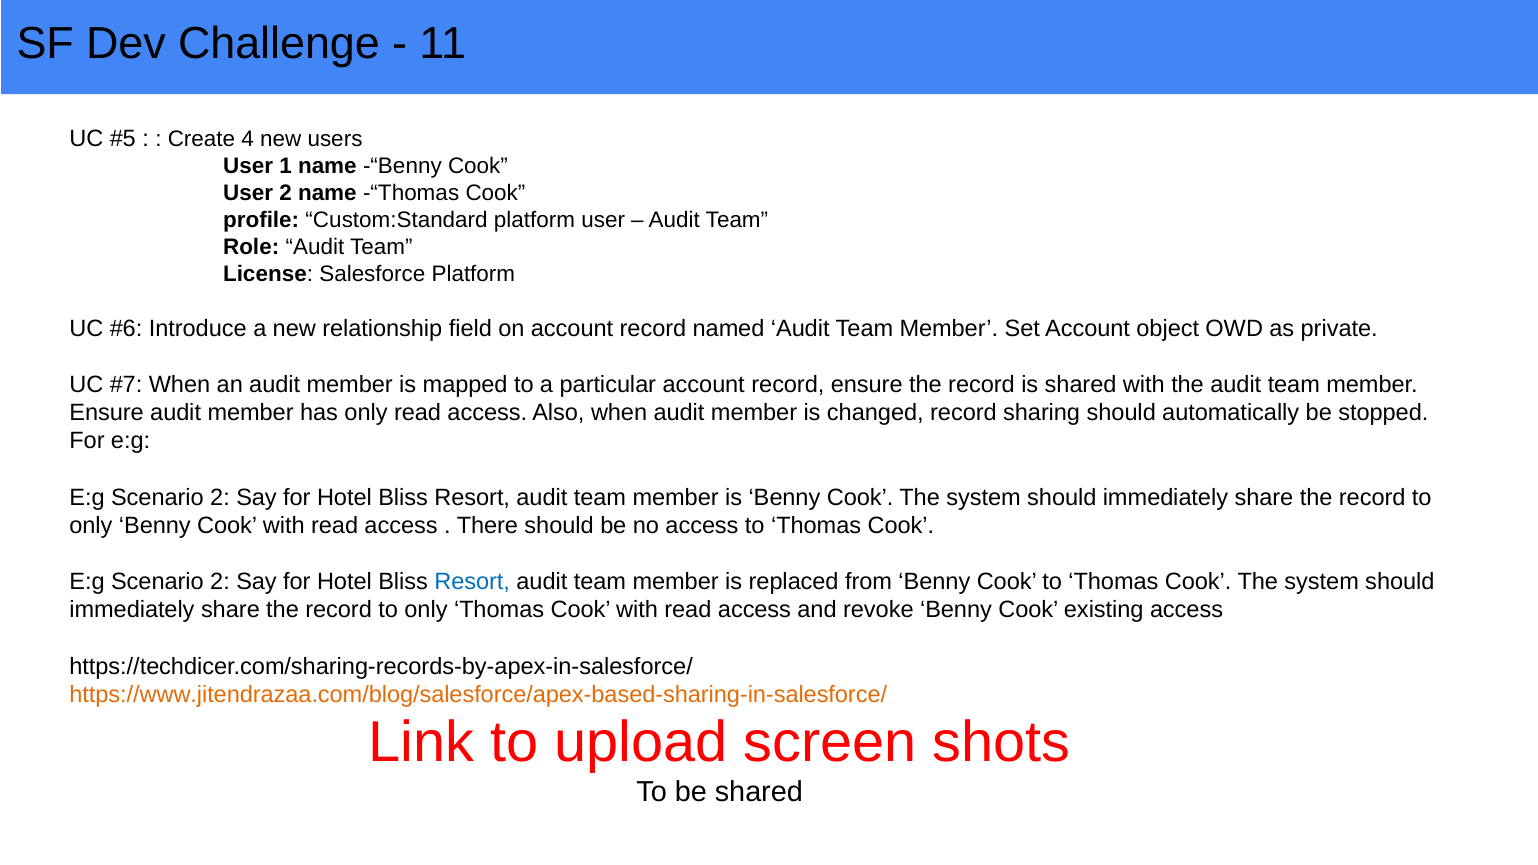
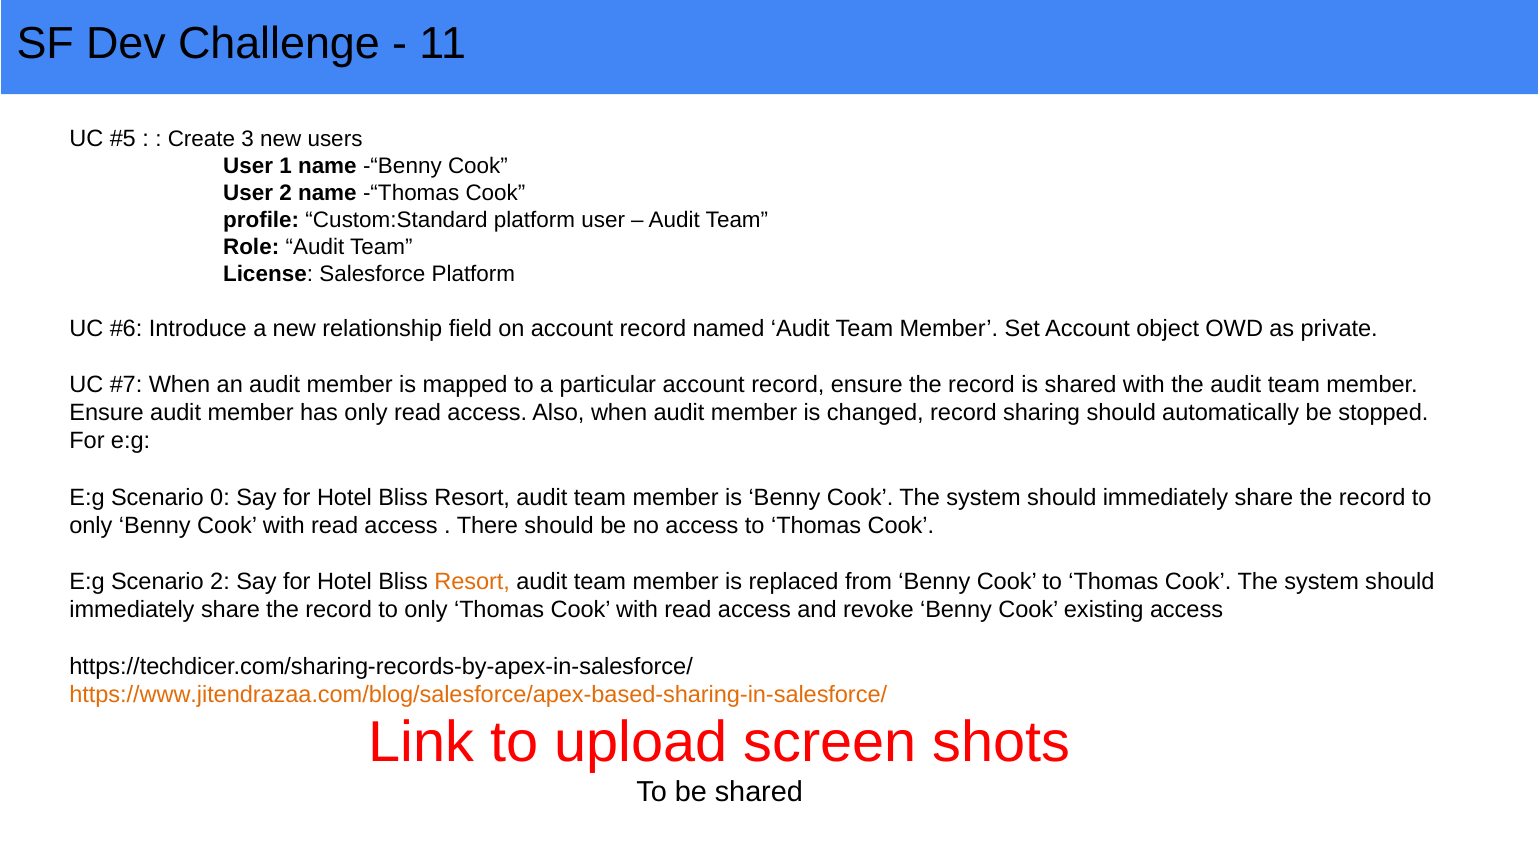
4: 4 -> 3
2 at (220, 497): 2 -> 0
Resort at (472, 582) colour: blue -> orange
